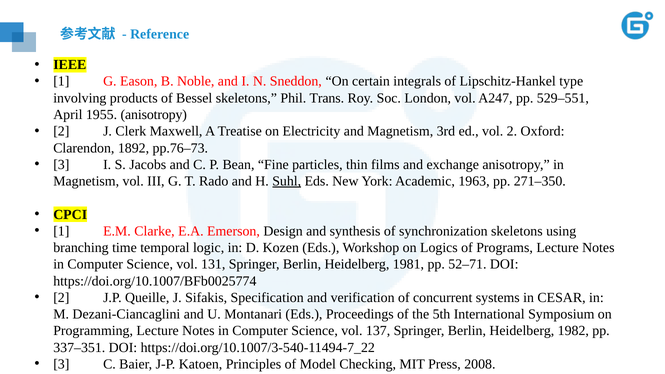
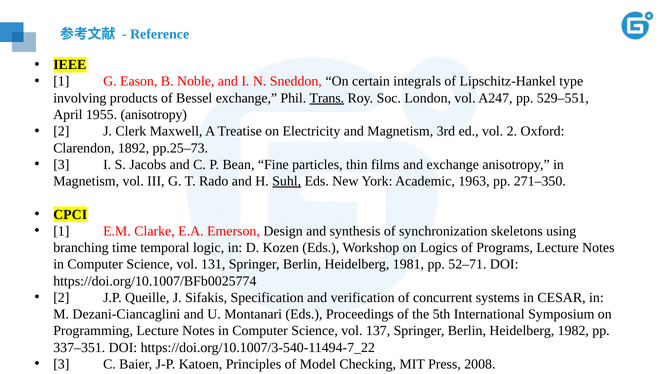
Bessel skeletons: skeletons -> exchange
Trans underline: none -> present
pp.76–73: pp.76–73 -> pp.25–73
